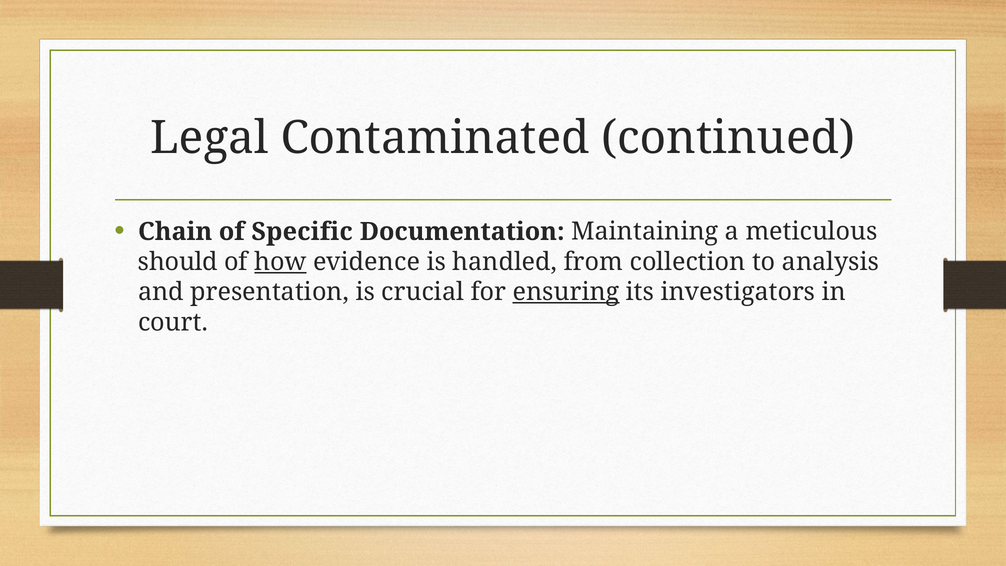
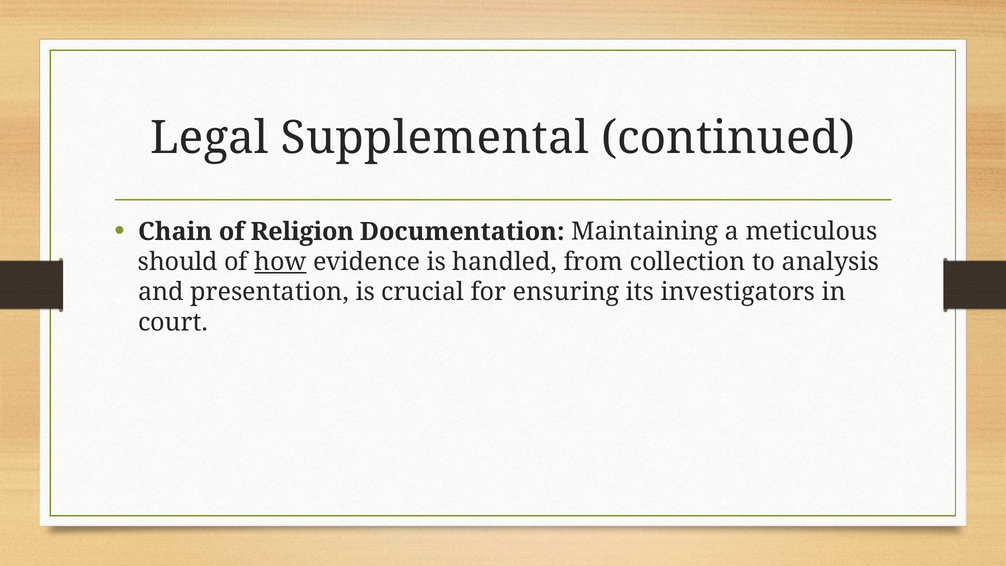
Contaminated: Contaminated -> Supplemental
Specific: Specific -> Religion
ensuring underline: present -> none
